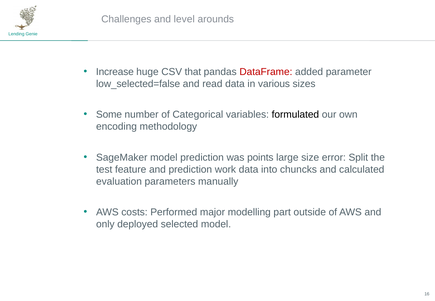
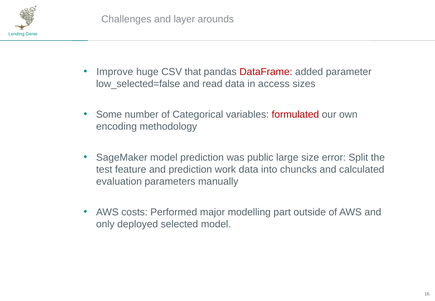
level: level -> layer
Increase: Increase -> Improve
various: various -> access
formulated colour: black -> red
points: points -> public
